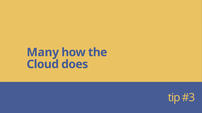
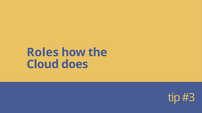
Many: Many -> Roles
